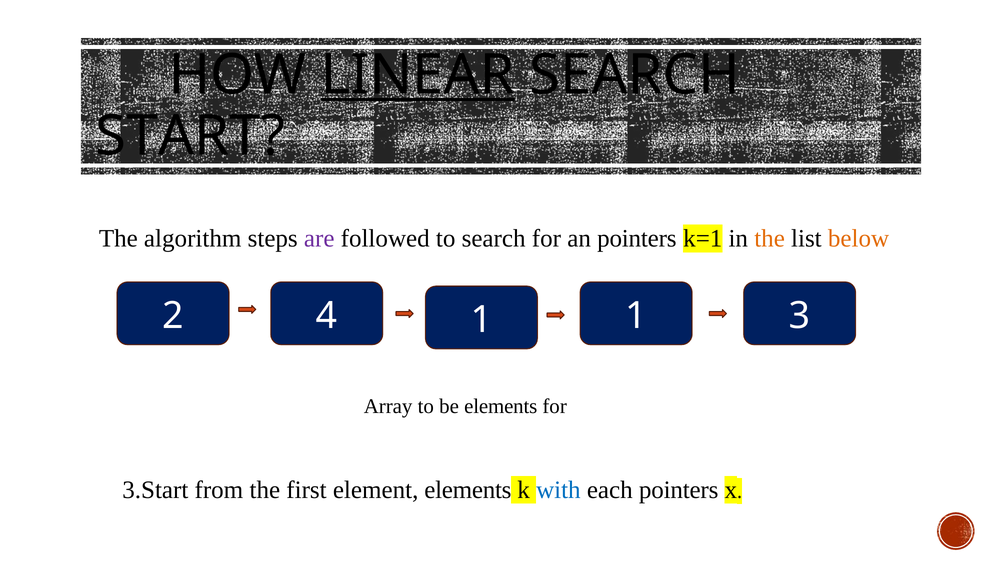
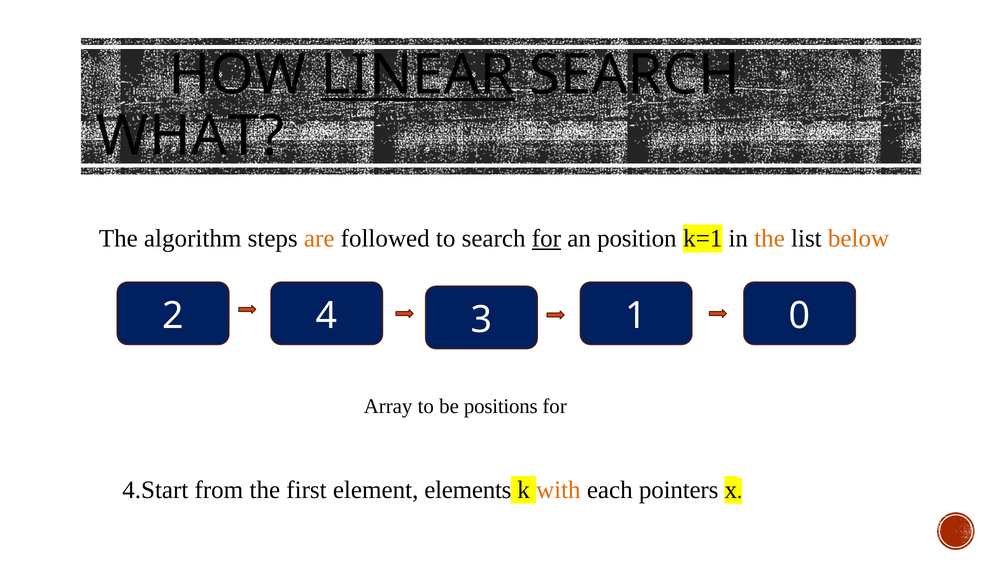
START: START -> WHAT
are colour: purple -> orange
for at (546, 239) underline: none -> present
an pointers: pointers -> position
4 1: 1 -> 3
3: 3 -> 0
be elements: elements -> positions
3.Start: 3.Start -> 4.Start
with colour: blue -> orange
